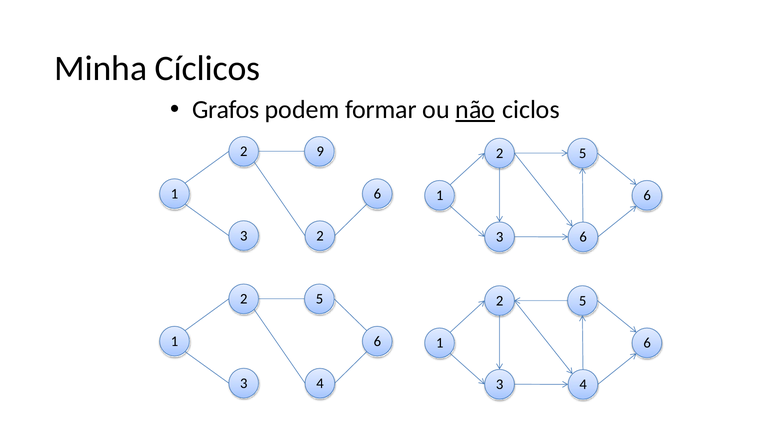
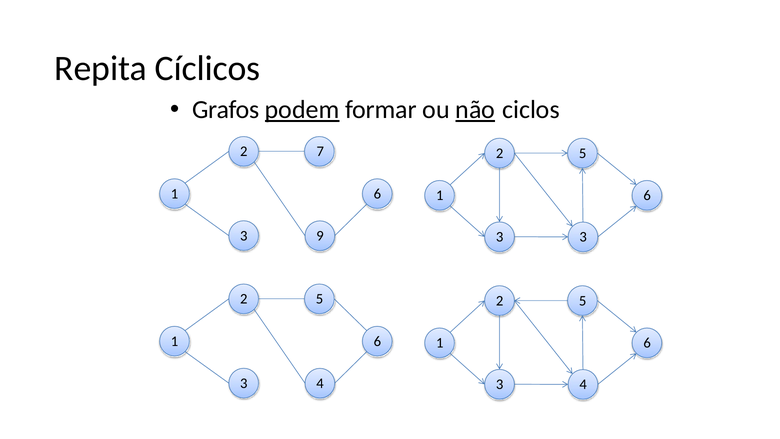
Minha: Minha -> Repita
podem underline: none -> present
9: 9 -> 7
3 2: 2 -> 9
3 6: 6 -> 3
